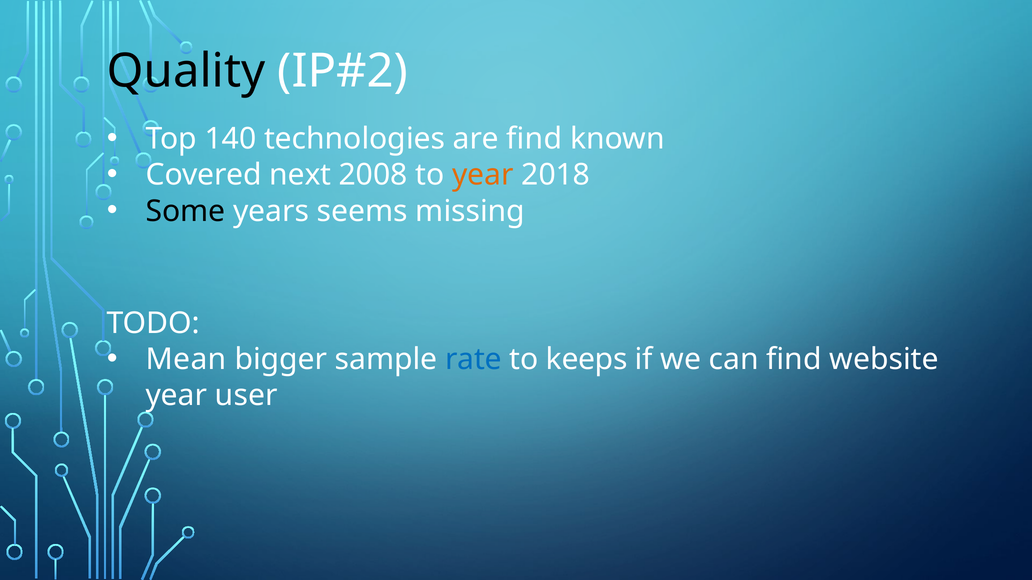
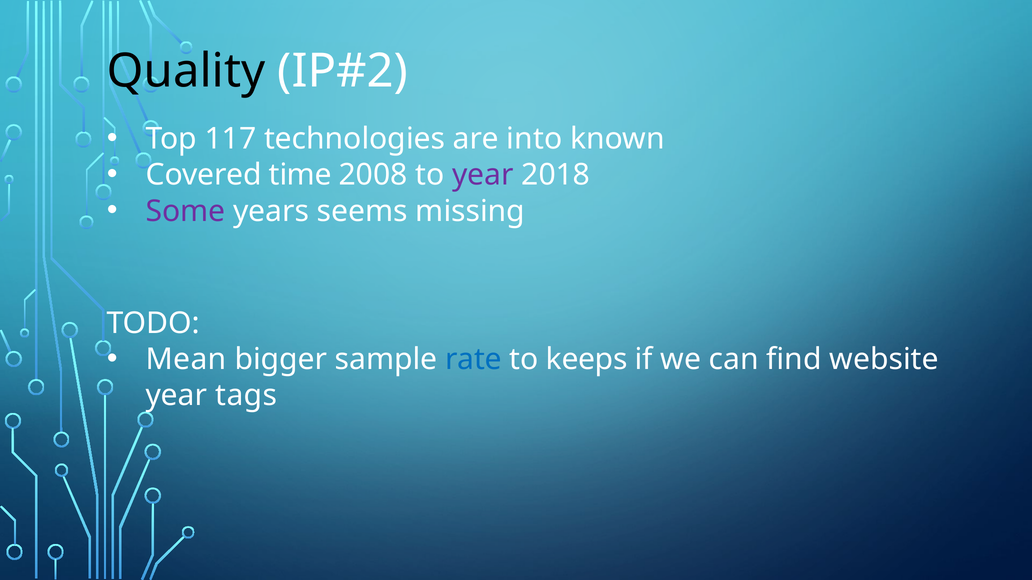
140: 140 -> 117
are find: find -> into
next: next -> time
year at (483, 175) colour: orange -> purple
Some colour: black -> purple
user: user -> tags
